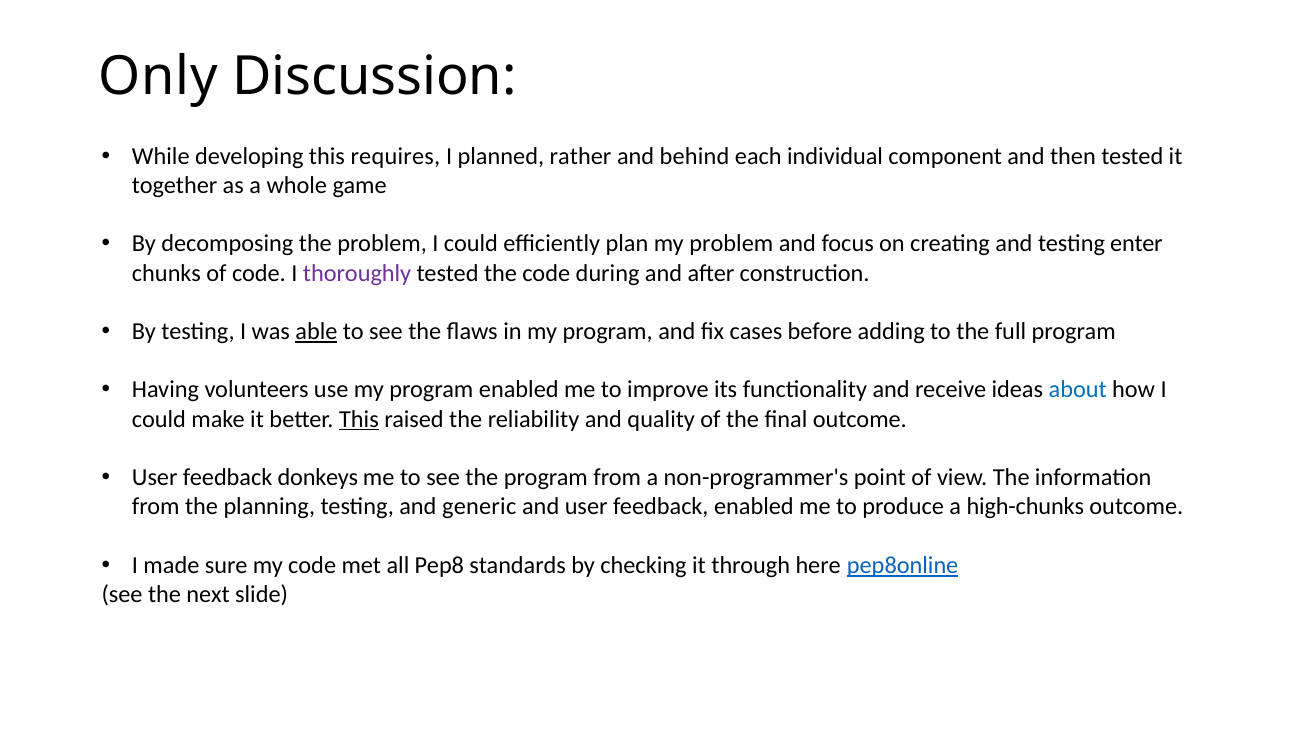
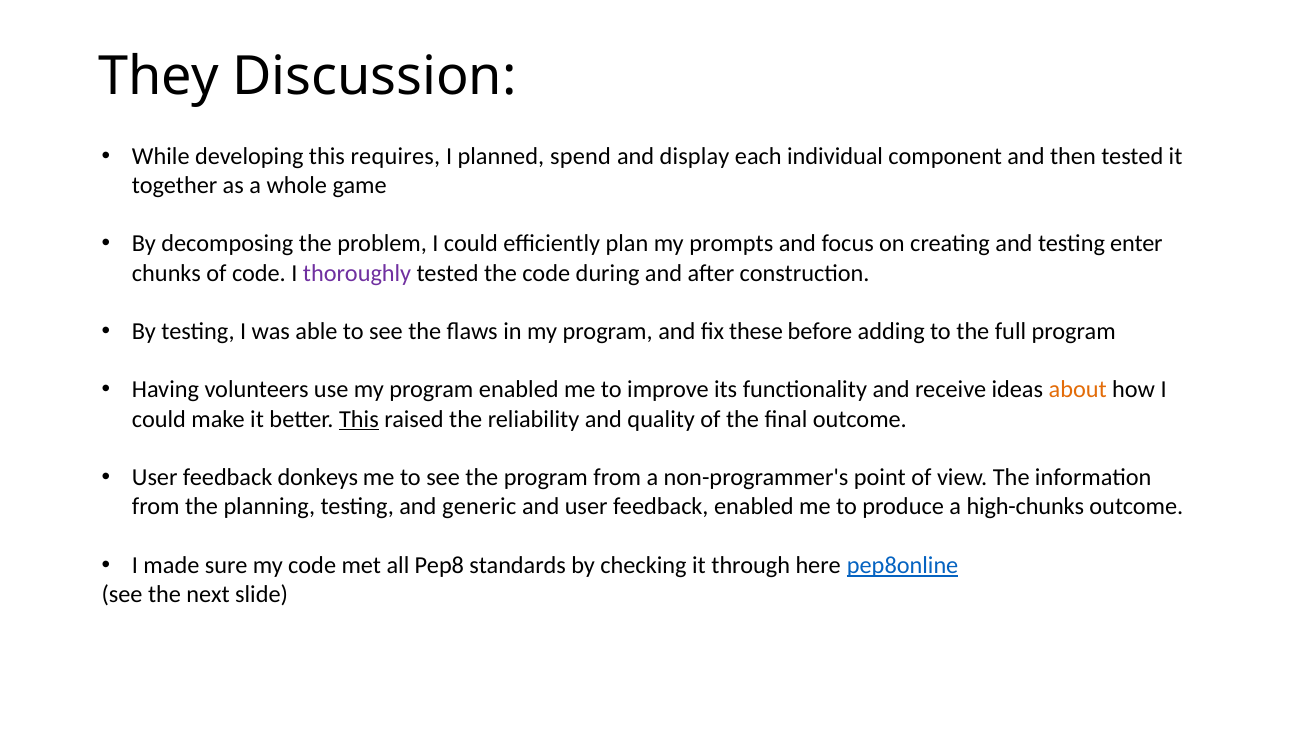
Only: Only -> They
rather: rather -> spend
behind: behind -> display
my problem: problem -> prompts
able underline: present -> none
cases: cases -> these
about colour: blue -> orange
